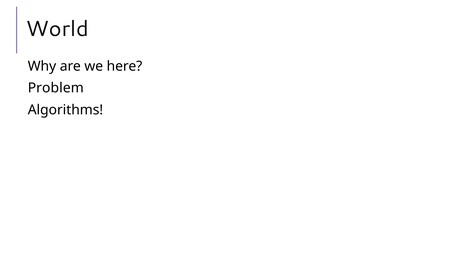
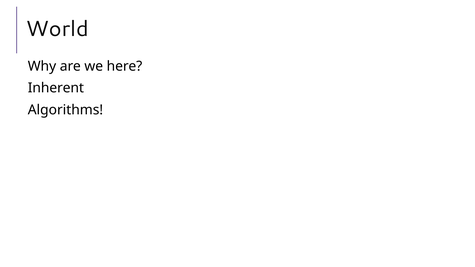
Problem: Problem -> Inherent
